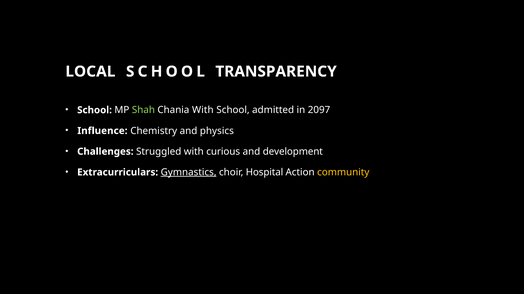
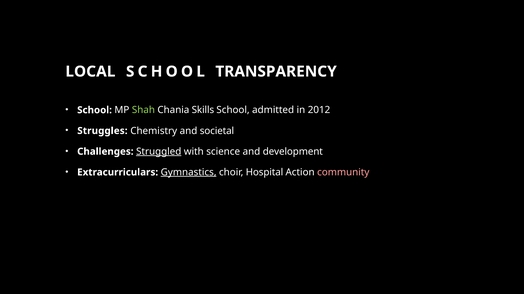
Chania With: With -> Skills
2097: 2097 -> 2012
Influence: Influence -> Struggles
physics: physics -> societal
Struggled underline: none -> present
curious: curious -> science
community colour: yellow -> pink
